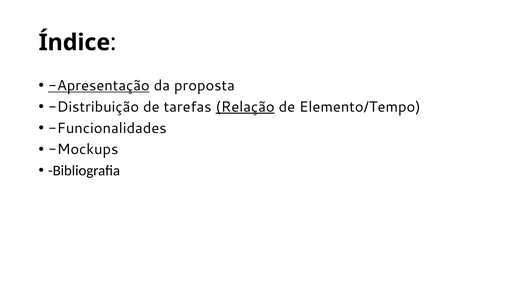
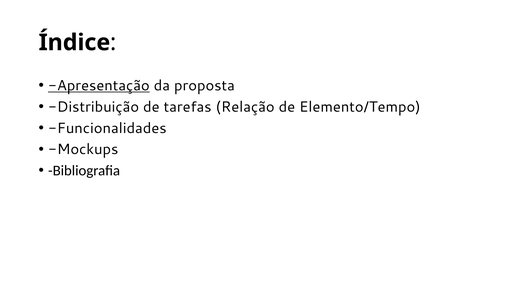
Relação underline: present -> none
